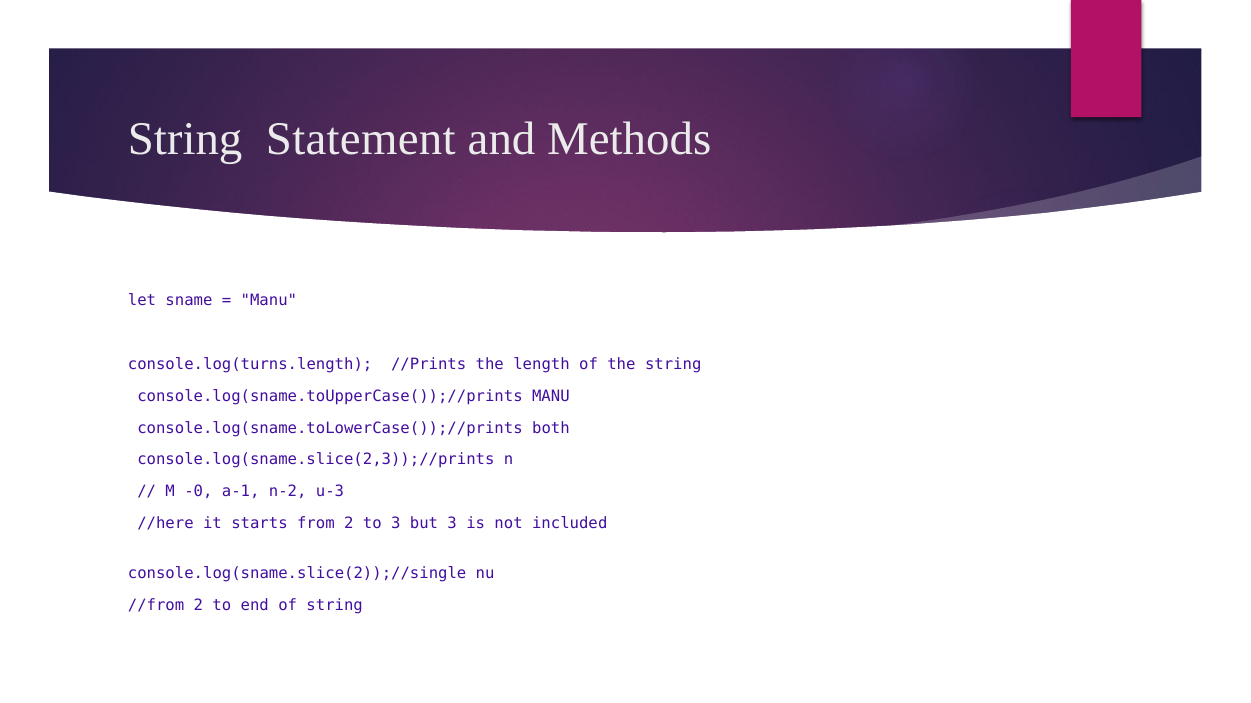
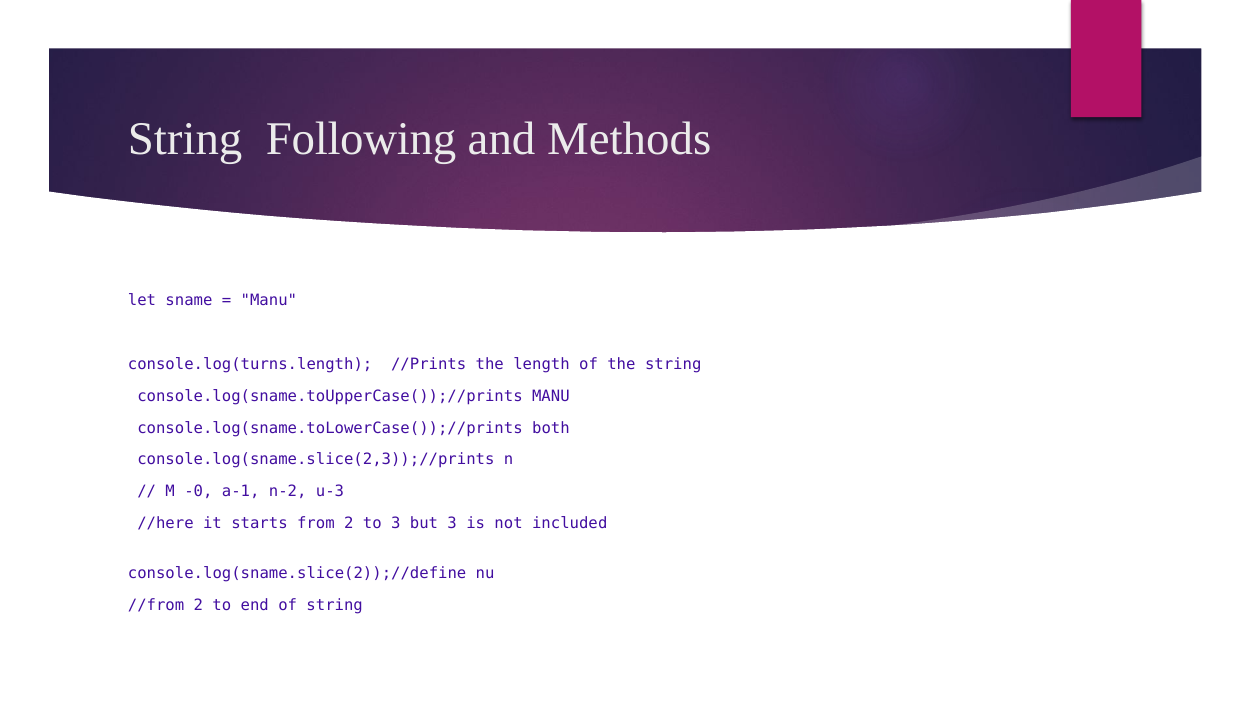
Statement: Statement -> Following
console.log(sname.slice(2));//single: console.log(sname.slice(2));//single -> console.log(sname.slice(2));//define
